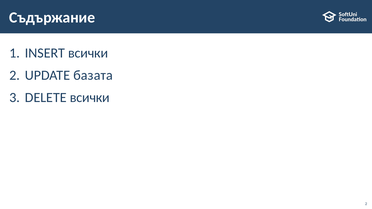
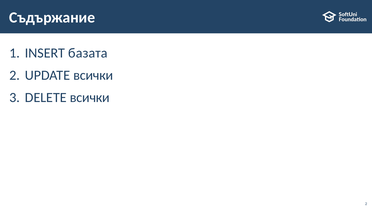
INSERT всички: всички -> базата
UPDATE базата: базата -> всички
